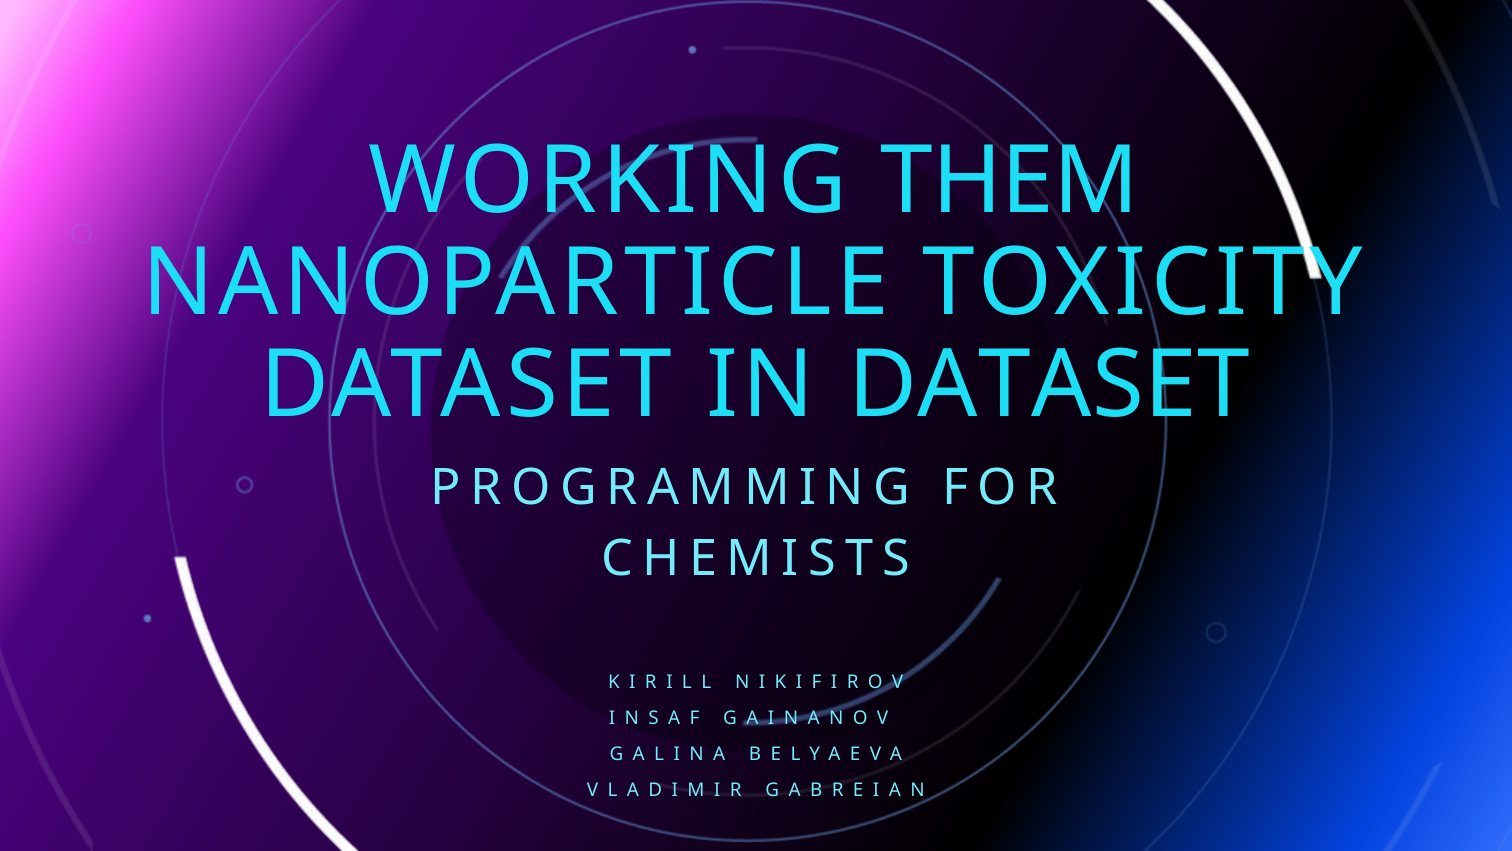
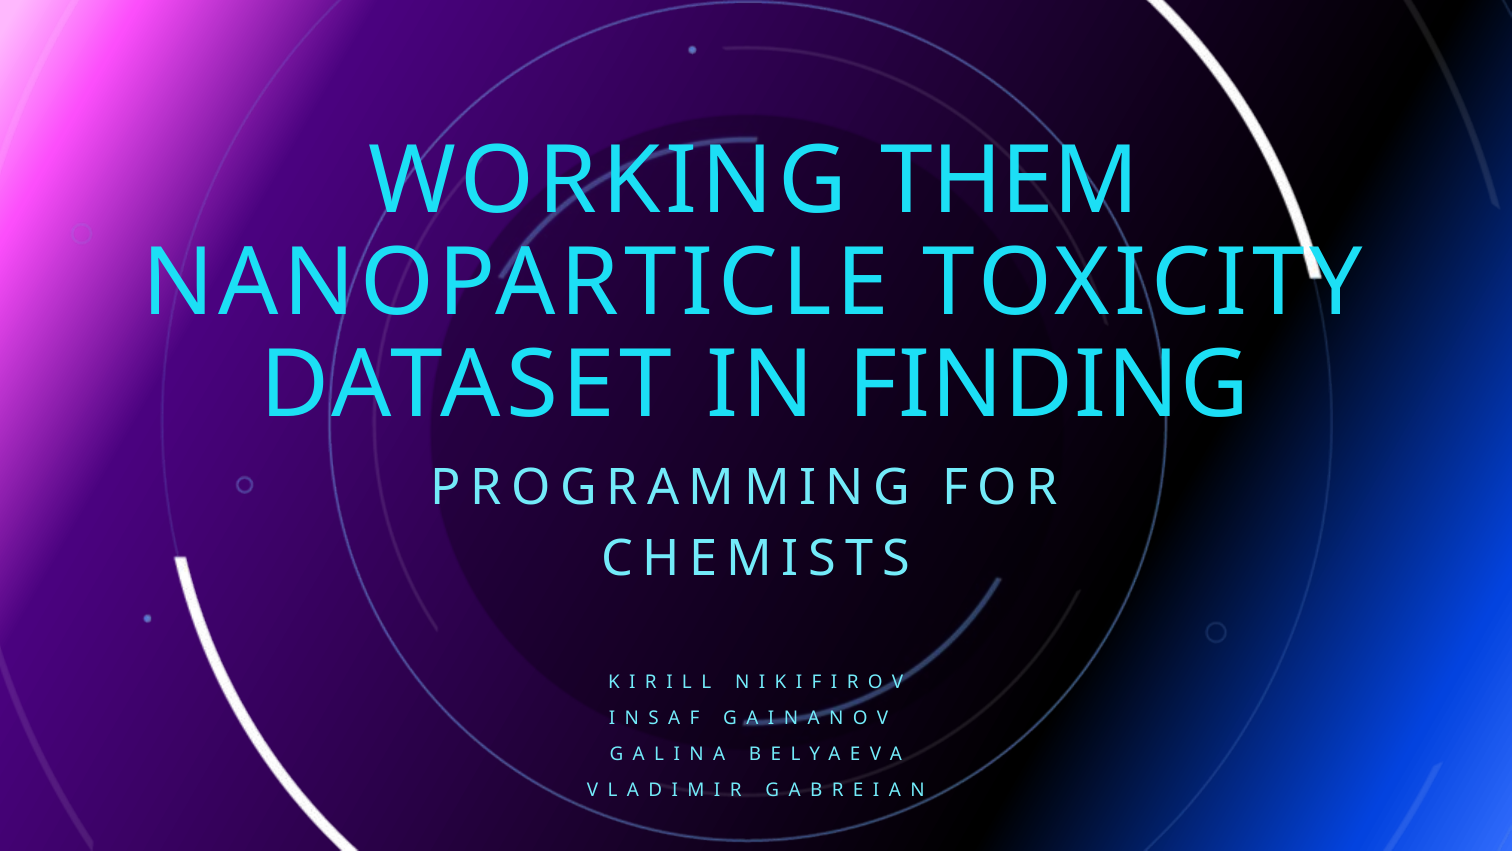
IN DATASET: DATASET -> FINDING
